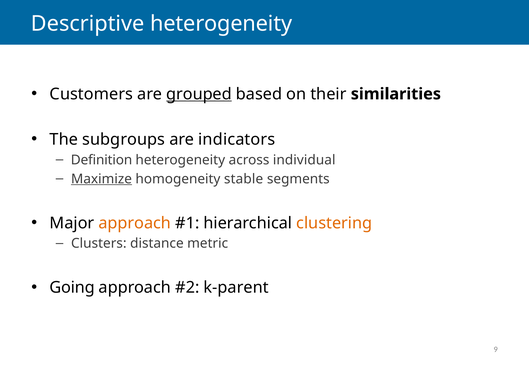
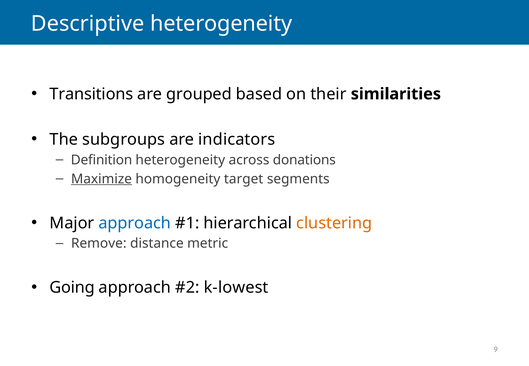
Customers: Customers -> Transitions
grouped underline: present -> none
individual: individual -> donations
stable: stable -> target
approach at (135, 223) colour: orange -> blue
Clusters: Clusters -> Remove
k-parent: k-parent -> k-lowest
